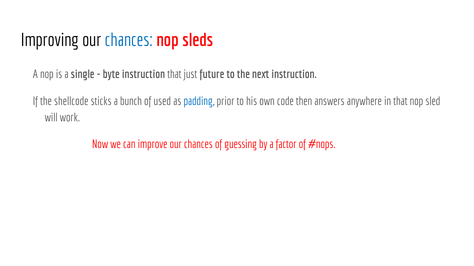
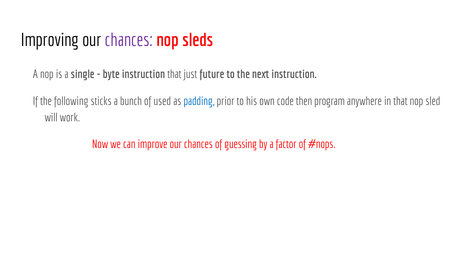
chances at (129, 40) colour: blue -> purple
shellcode: shellcode -> following
answers: answers -> program
